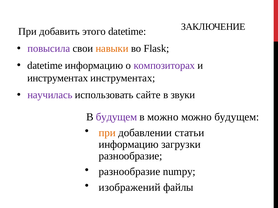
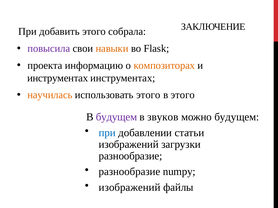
этого datetime: datetime -> собрала
datetime at (45, 66): datetime -> проекта
композиторах colour: purple -> orange
научилась colour: purple -> orange
использовать сайте: сайте -> этого
в звуки: звуки -> этого
в можно: можно -> звуков
при at (107, 133) colour: orange -> blue
информацию at (129, 145): информацию -> изображений
